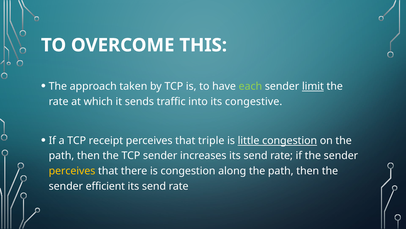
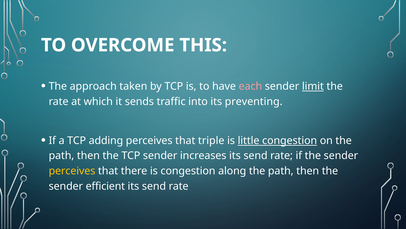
each colour: light green -> pink
congestive: congestive -> preventing
receipt: receipt -> adding
